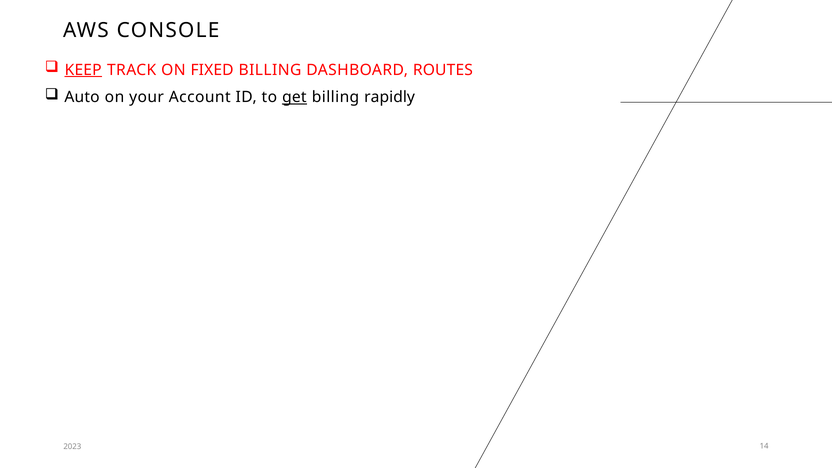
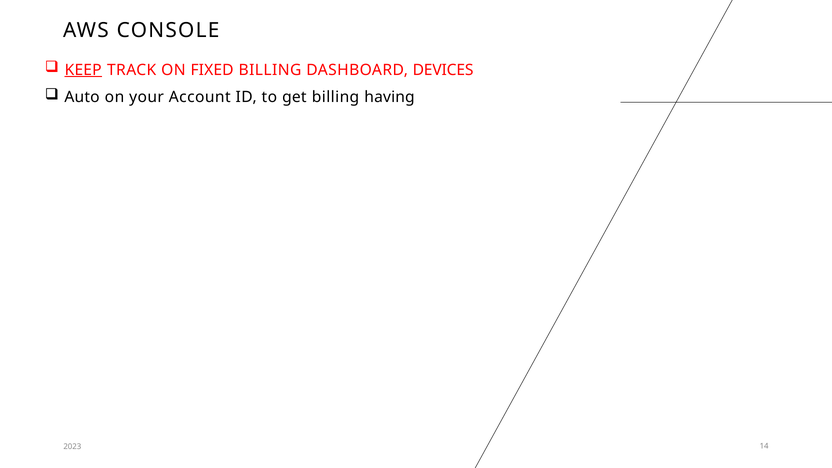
ROUTES: ROUTES -> DEVICES
get underline: present -> none
rapidly: rapidly -> having
